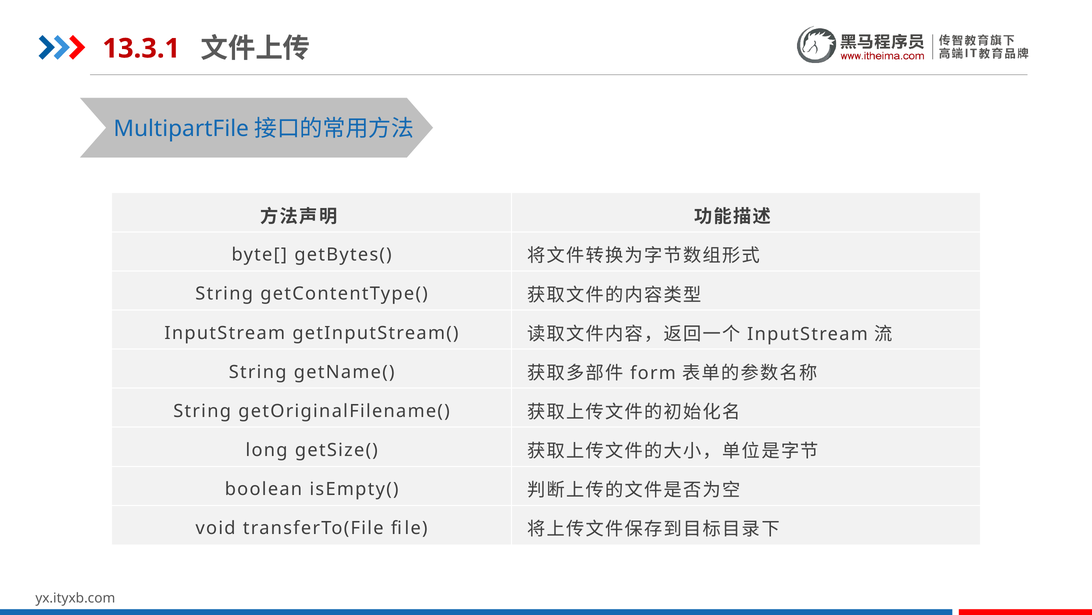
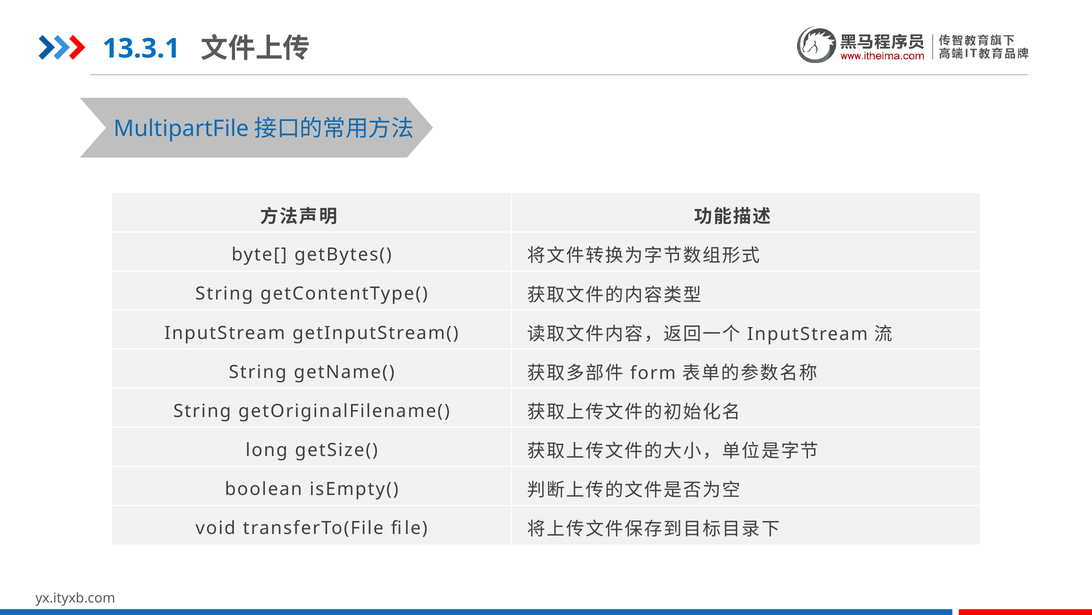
13.3.1 colour: red -> blue
